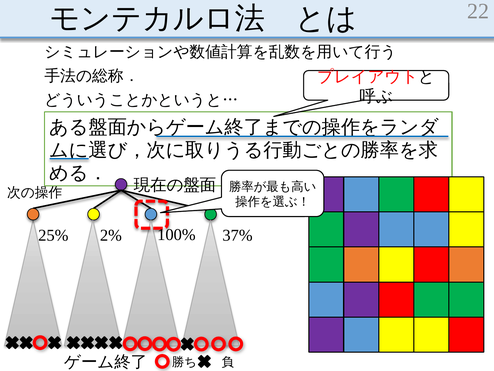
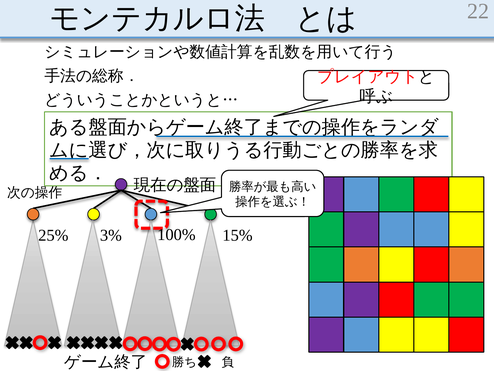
2%: 2% -> 3%
37%: 37% -> 15%
